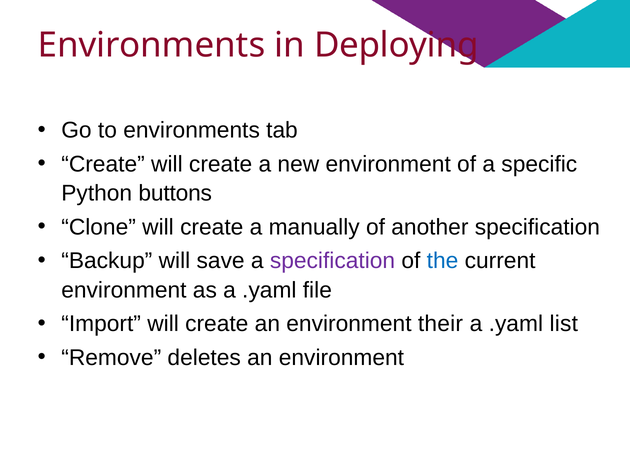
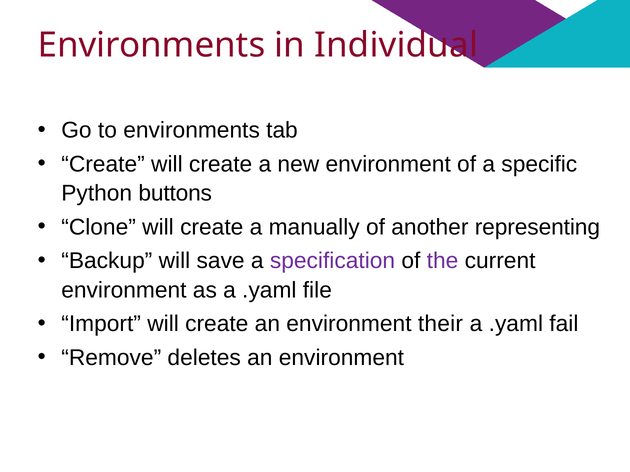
Deploying: Deploying -> Individual
another specification: specification -> representing
the colour: blue -> purple
list: list -> fail
